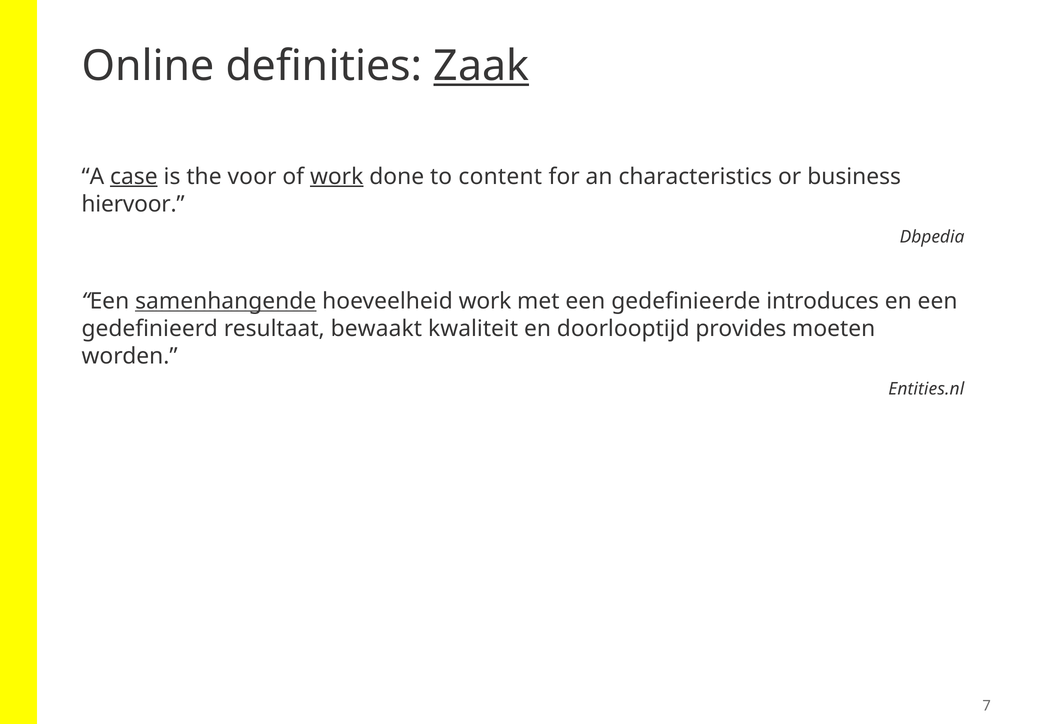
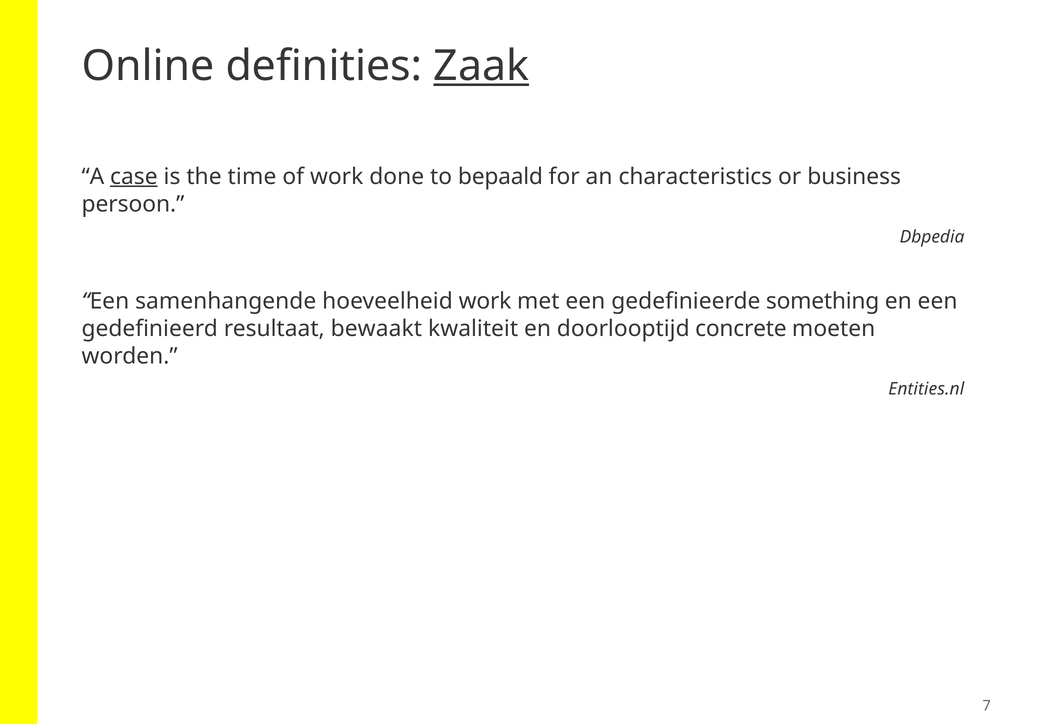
voor: voor -> time
work at (337, 177) underline: present -> none
content: content -> bepaald
hiervoor: hiervoor -> persoon
samenhangende underline: present -> none
introduces: introduces -> something
provides: provides -> concrete
